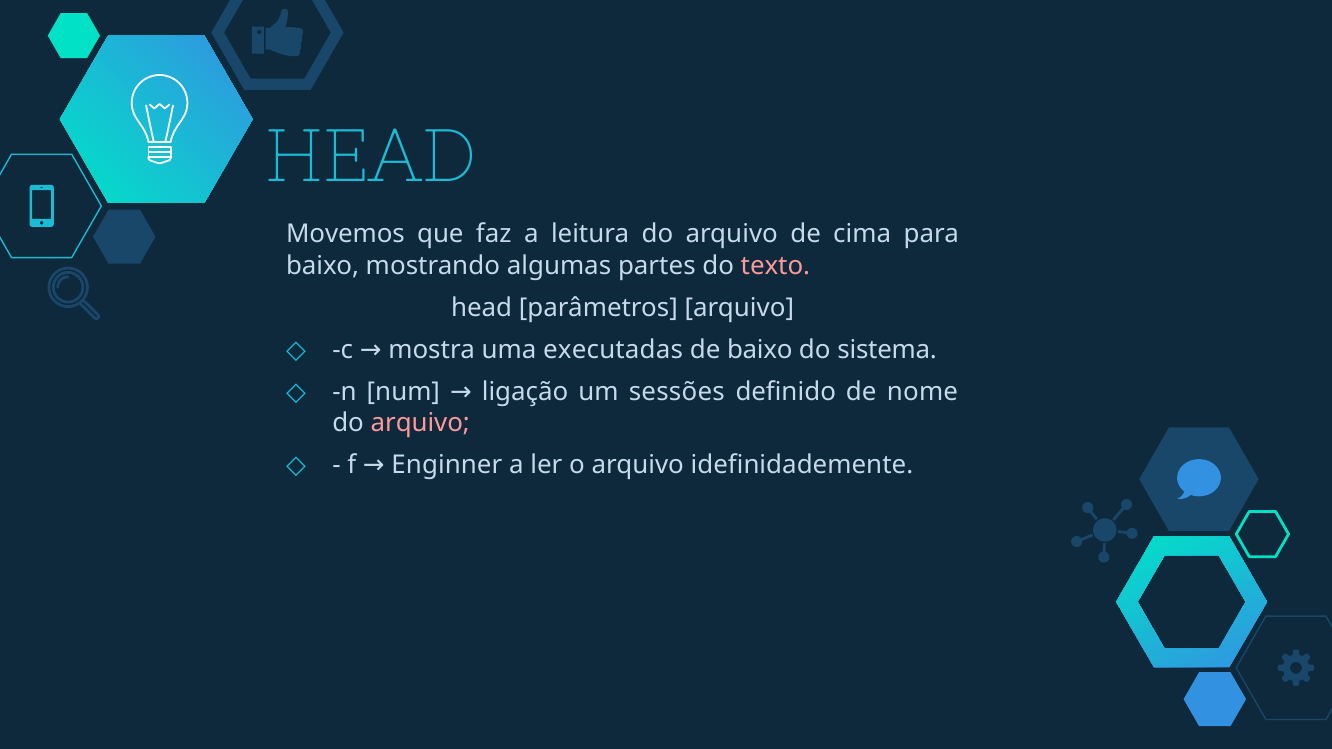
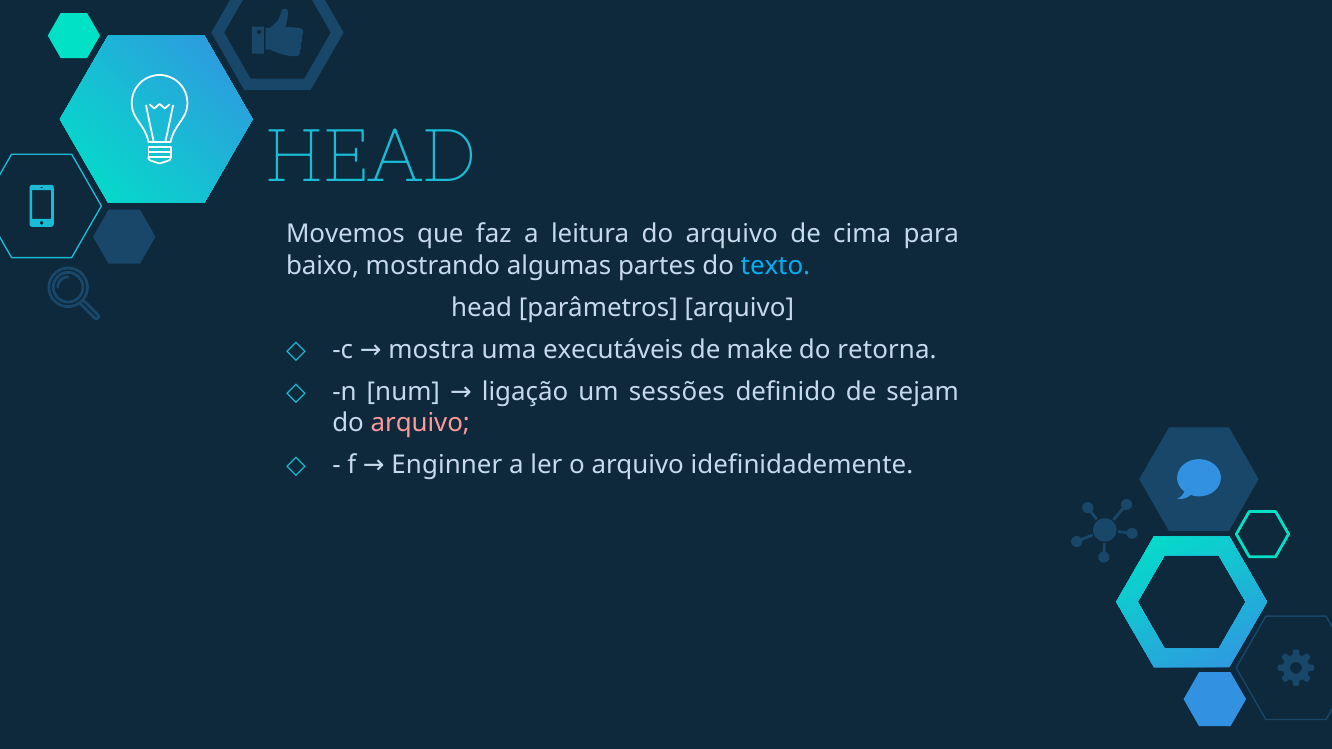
texto colour: pink -> light blue
executadas: executadas -> executáveis
de baixo: baixo -> make
sistema: sistema -> retorna
nome: nome -> sejam
